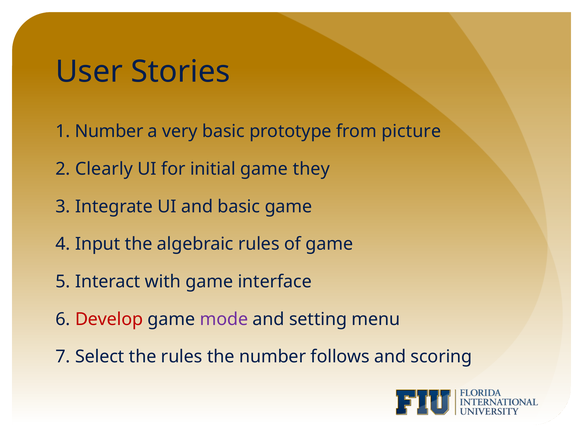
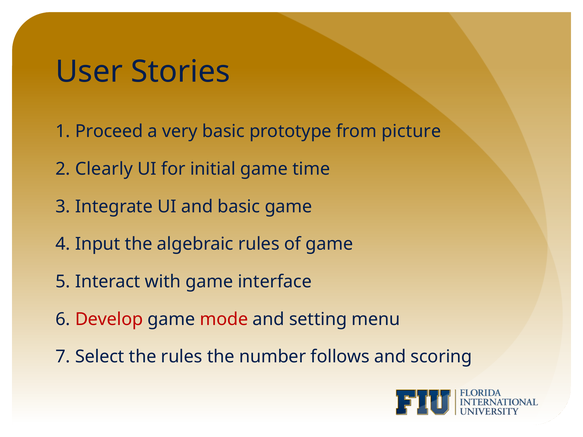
1 Number: Number -> Proceed
they: they -> time
mode colour: purple -> red
